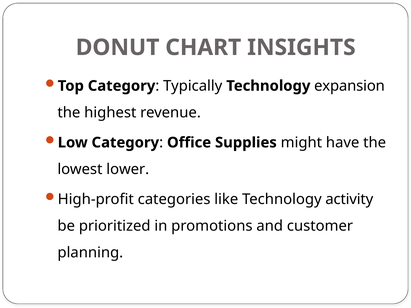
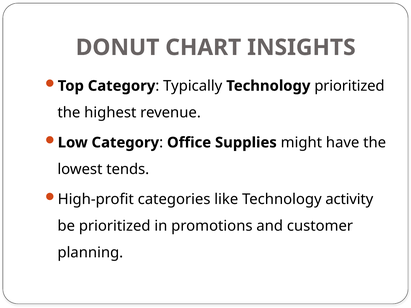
Technology expansion: expansion -> prioritized
lower: lower -> tends
